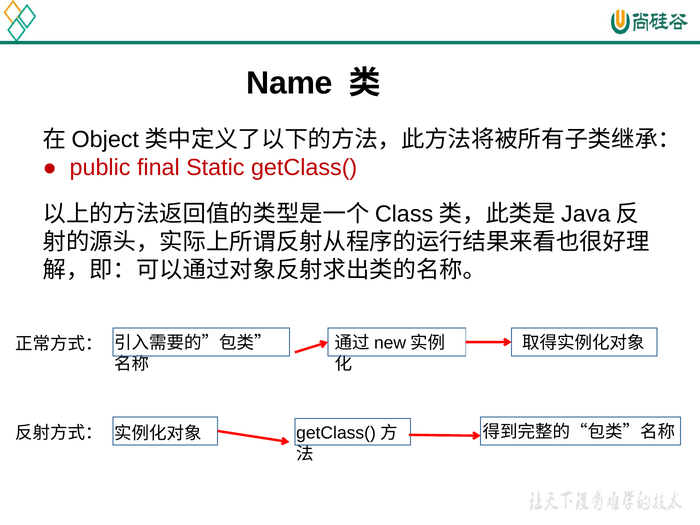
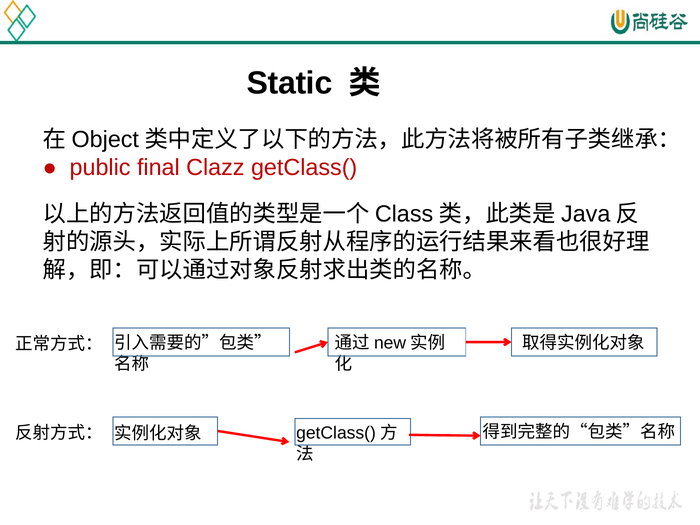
Name: Name -> Static
Static: Static -> Clazz
